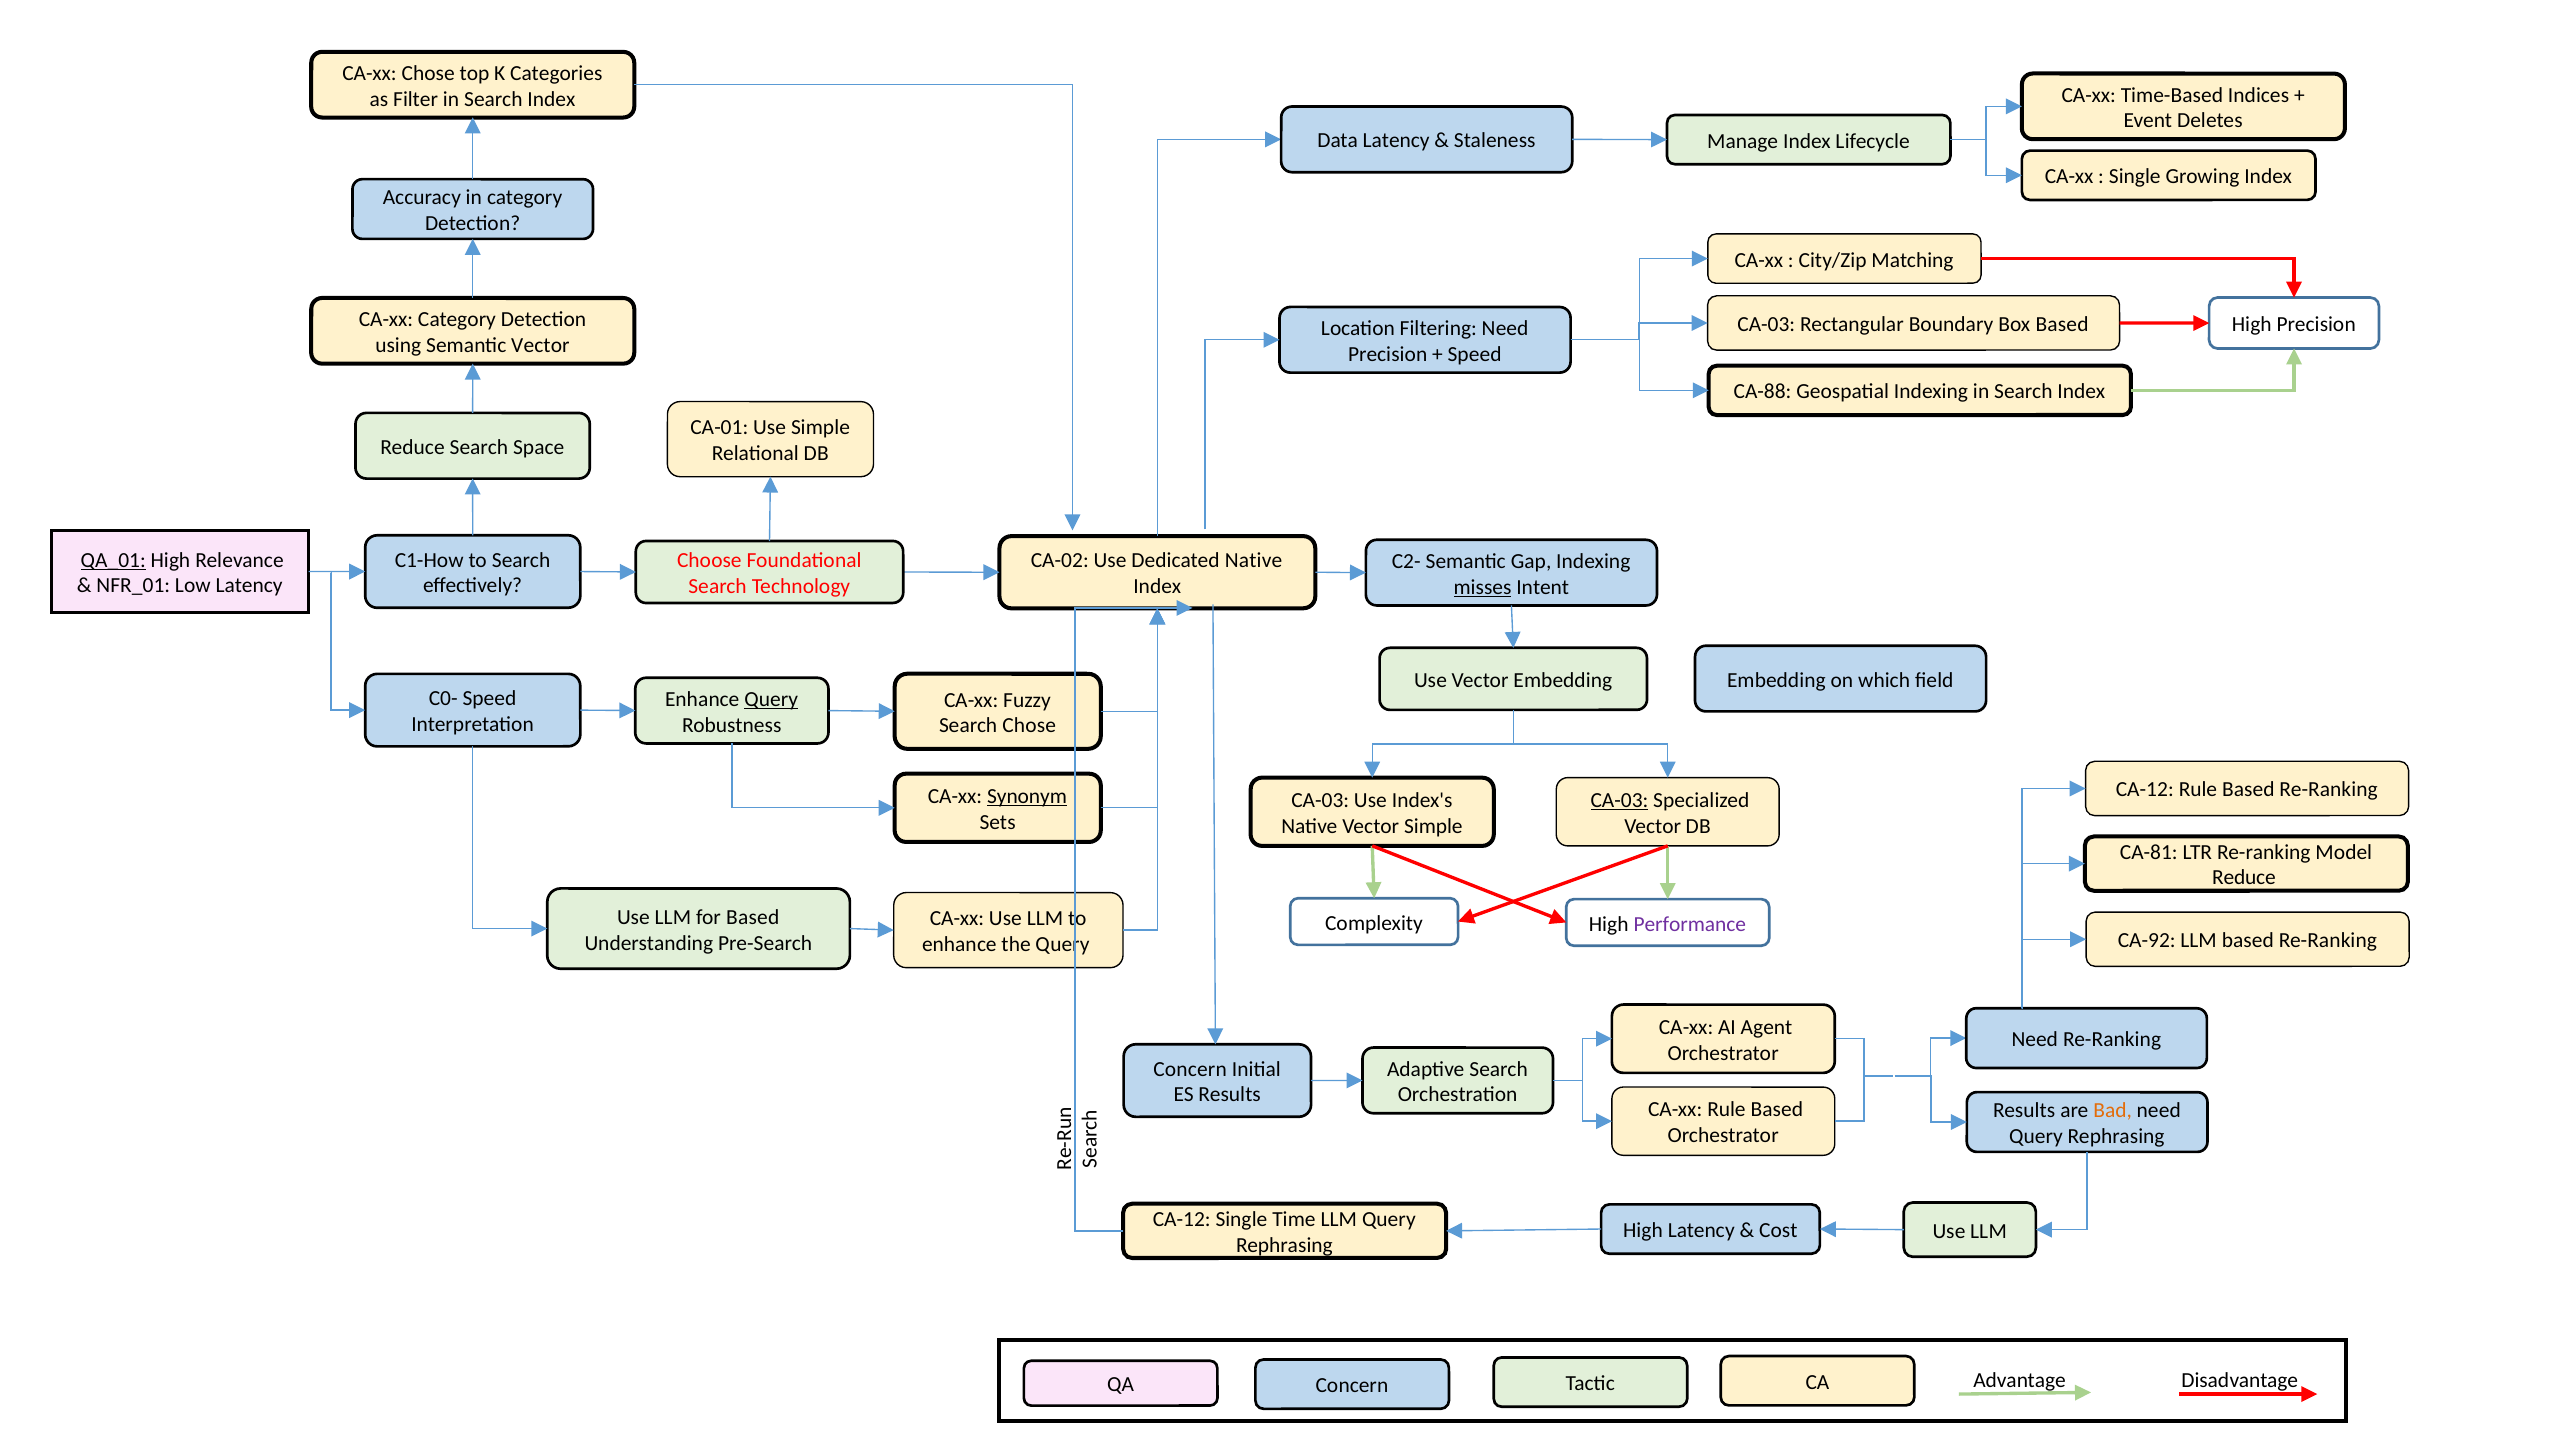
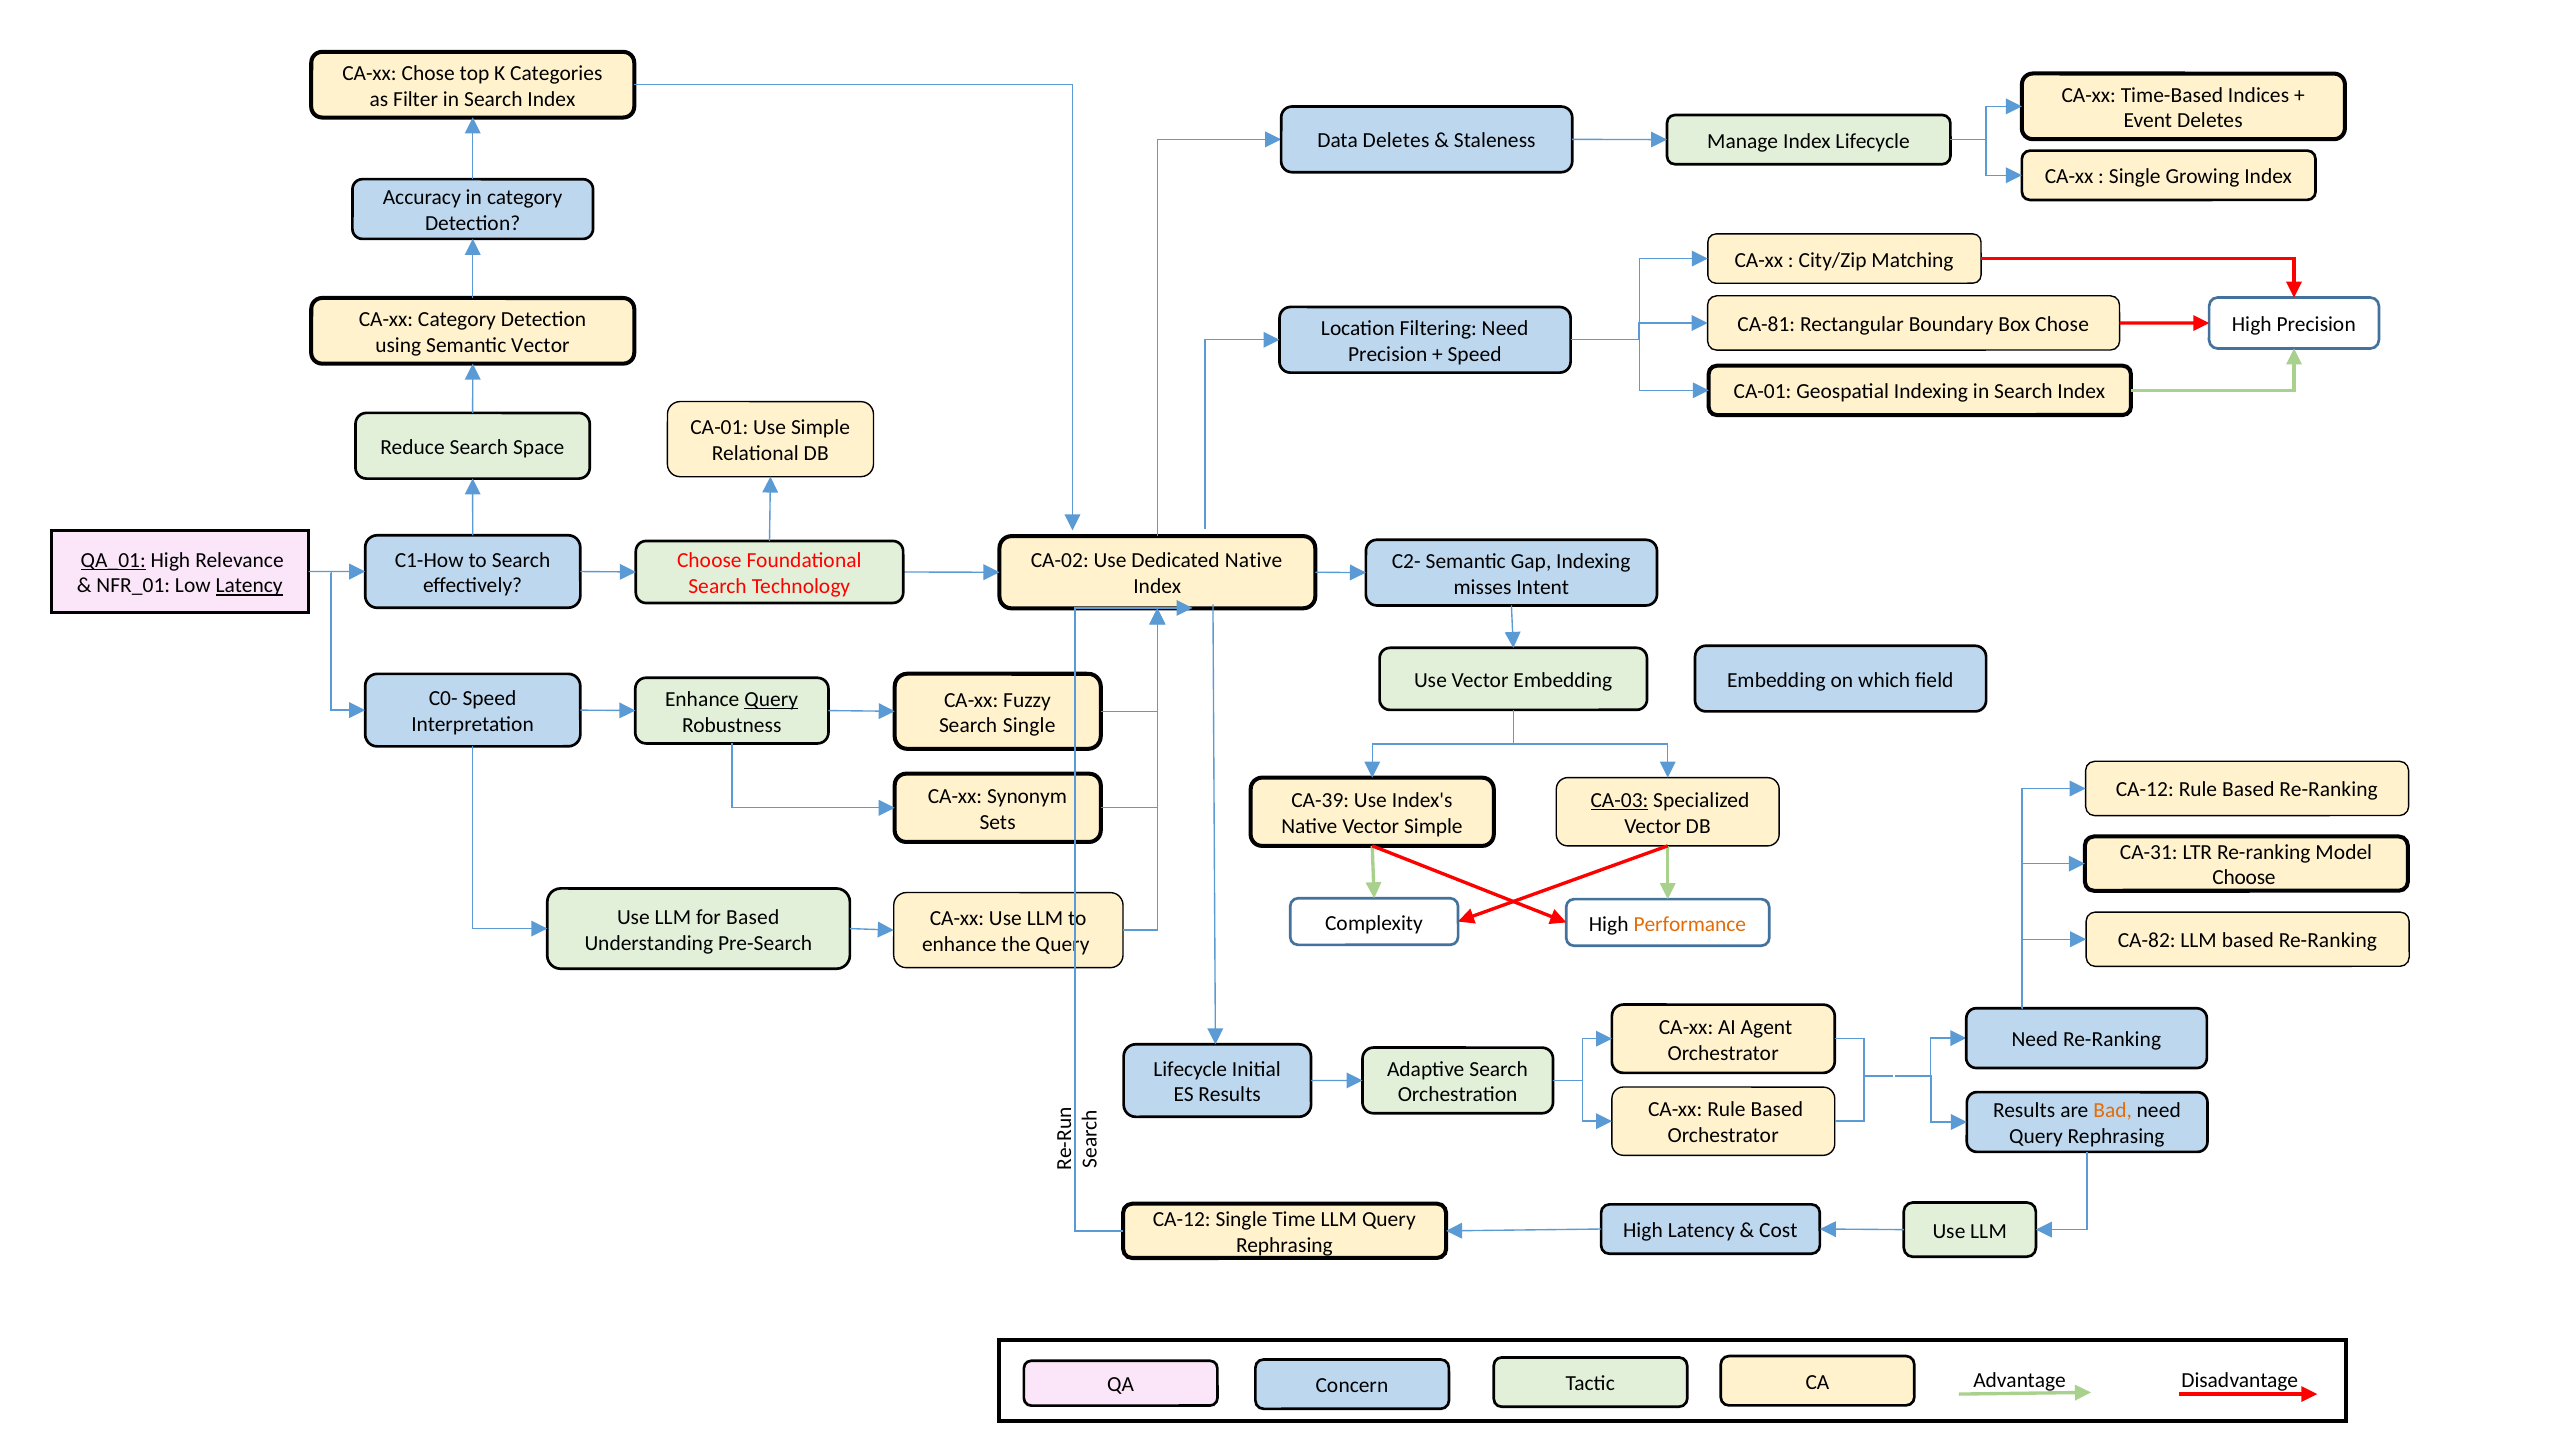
Data Latency: Latency -> Deletes
CA-03 at (1766, 324): CA-03 -> CA-81
Box Based: Based -> Chose
CA-88 at (1763, 392): CA-88 -> CA-01
Latency at (249, 586) underline: none -> present
misses underline: present -> none
Search Chose: Chose -> Single
Synonym underline: present -> none
CA-03 at (1320, 800): CA-03 -> CA-39
CA-81: CA-81 -> CA-31
Reduce at (2244, 878): Reduce -> Choose
Performance colour: purple -> orange
CA-92: CA-92 -> CA-82
Concern at (1190, 1069): Concern -> Lifecycle
